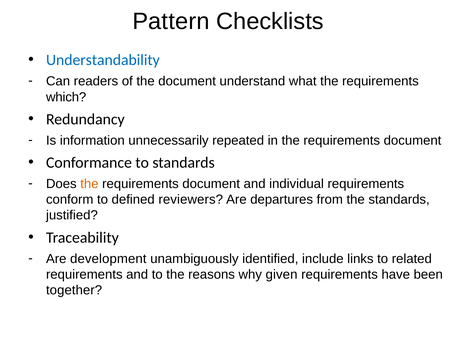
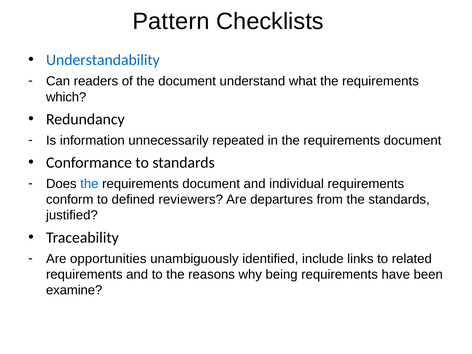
the at (89, 184) colour: orange -> blue
development: development -> opportunities
given: given -> being
together: together -> examine
